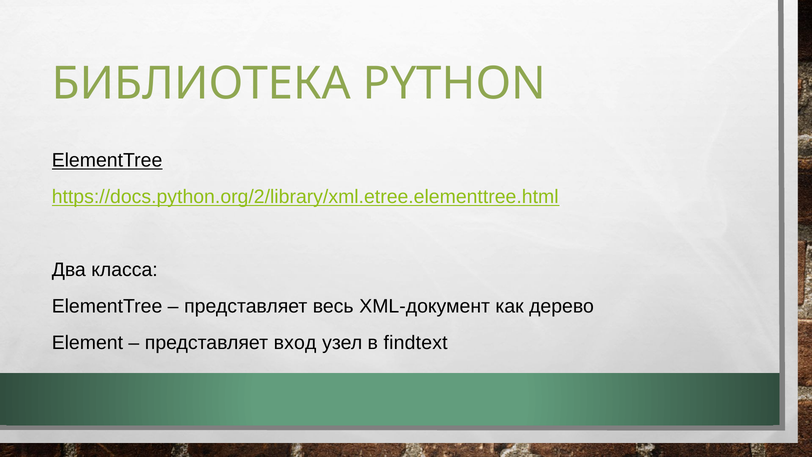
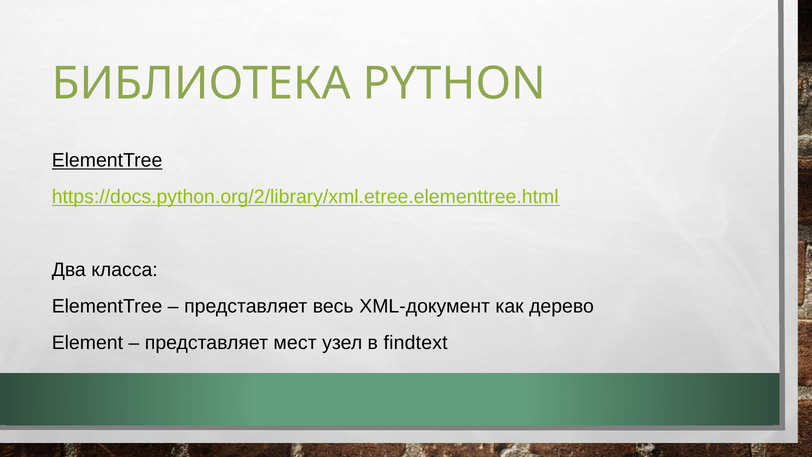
вход: вход -> мест
